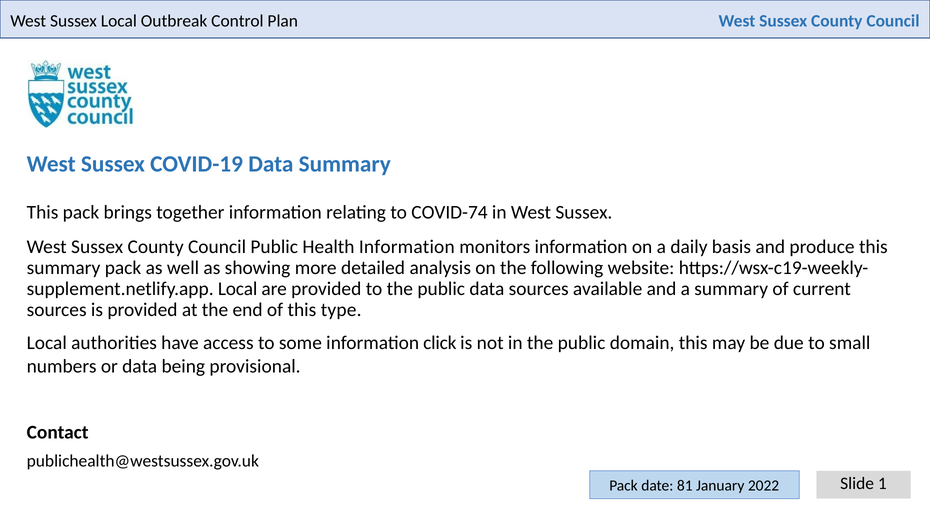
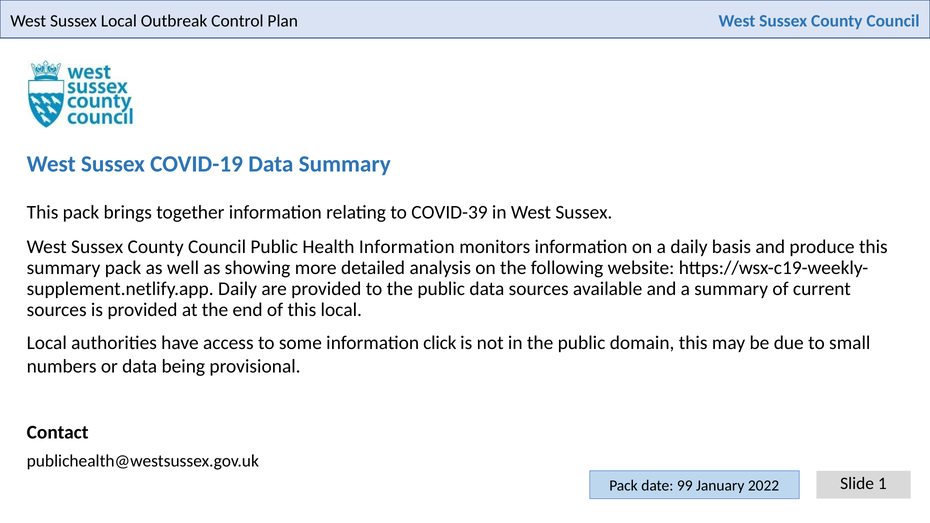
COVID-74: COVID-74 -> COVID-39
Local at (238, 289): Local -> Daily
this type: type -> local
81: 81 -> 99
